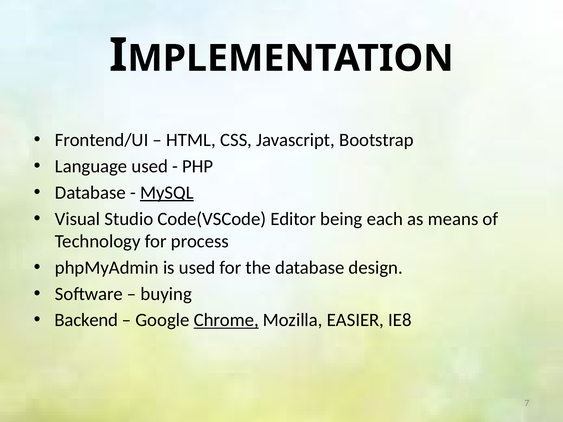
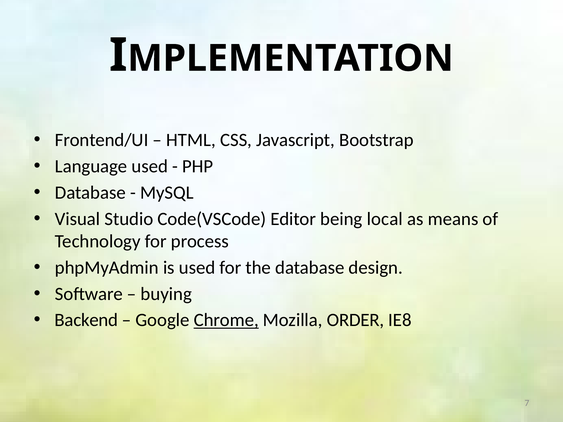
MySQL underline: present -> none
each: each -> local
EASIER: EASIER -> ORDER
